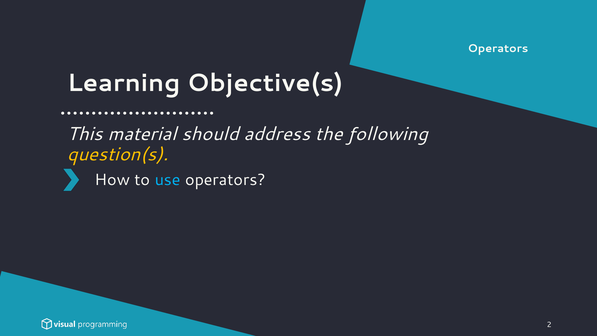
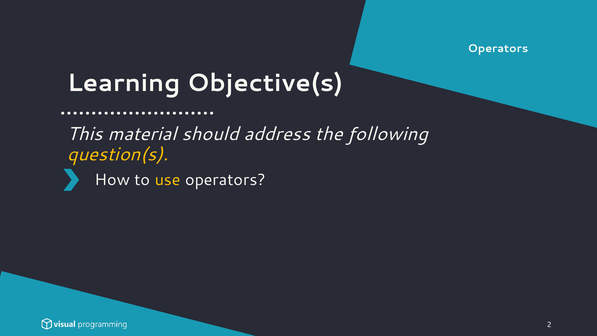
use colour: light blue -> yellow
